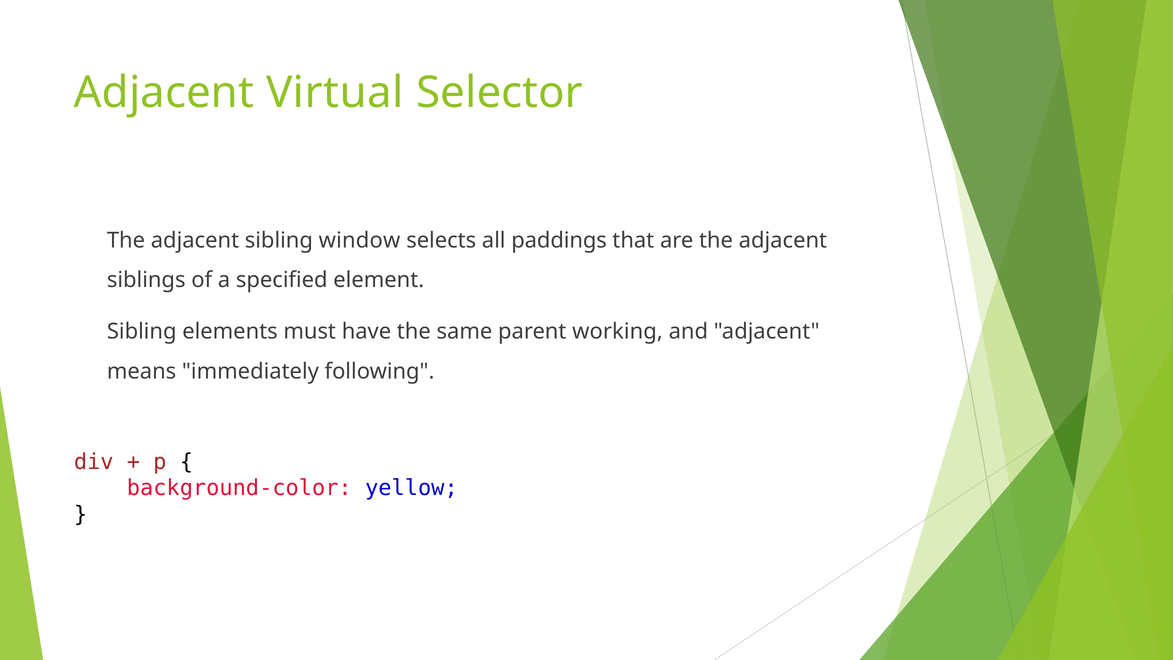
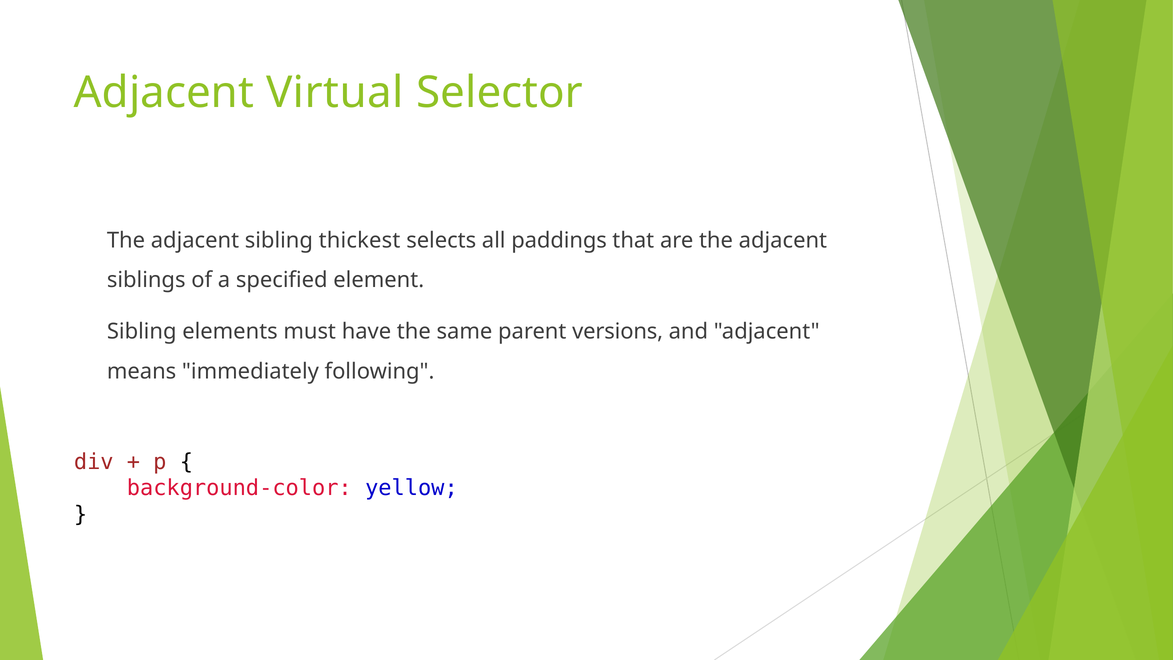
window: window -> thickest
working: working -> versions
